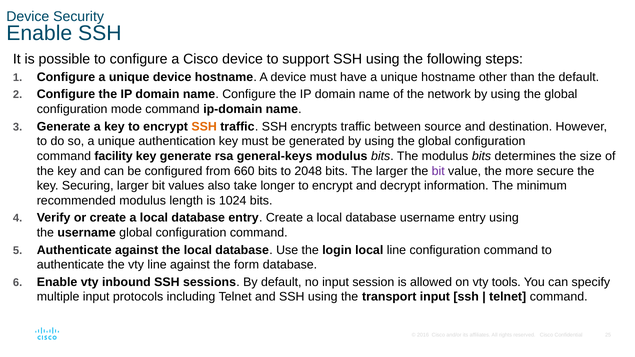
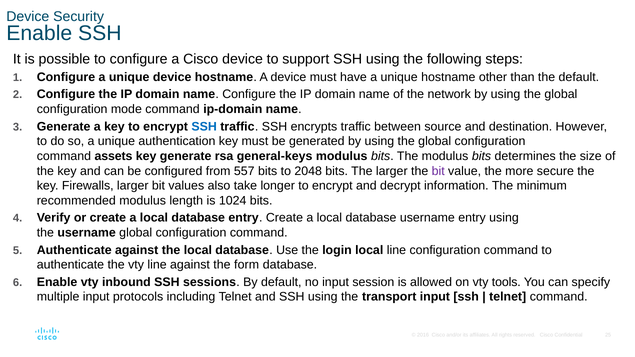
SSH at (204, 127) colour: orange -> blue
facility: facility -> assets
660: 660 -> 557
Securing: Securing -> Firewalls
